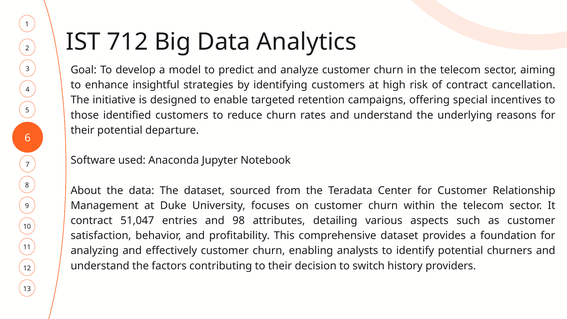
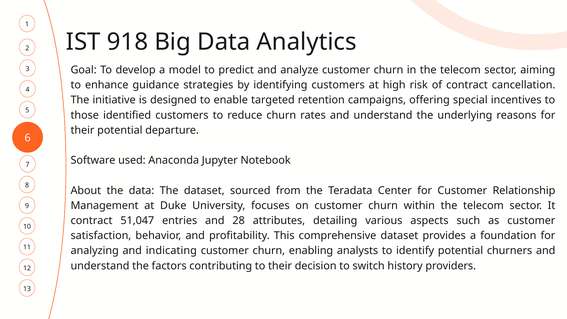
712: 712 -> 918
insightful: insightful -> guidance
98: 98 -> 28
effectively: effectively -> indicating
